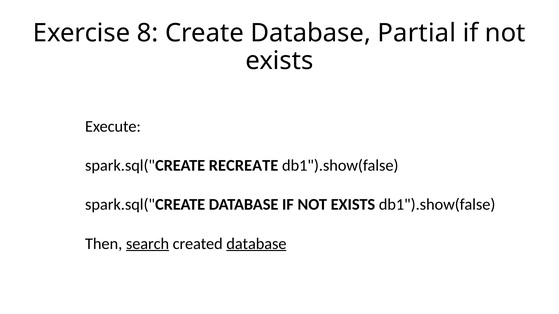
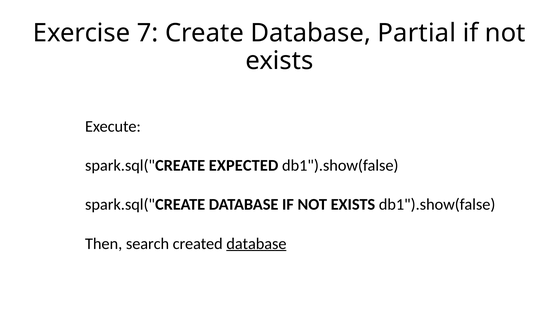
8: 8 -> 7
RECREATE: RECREATE -> EXPECTED
search underline: present -> none
